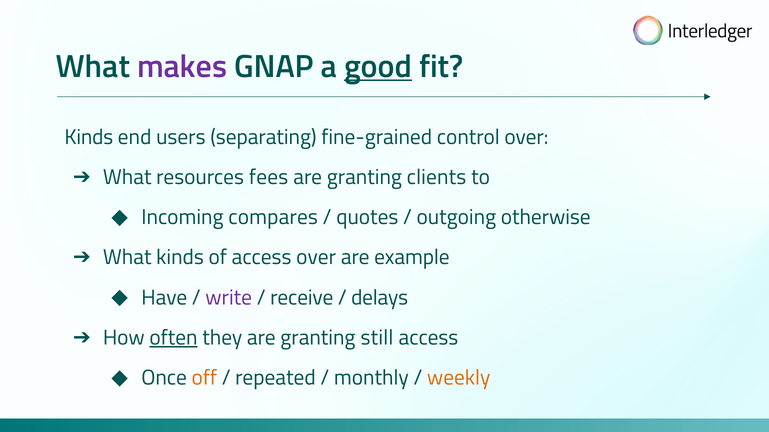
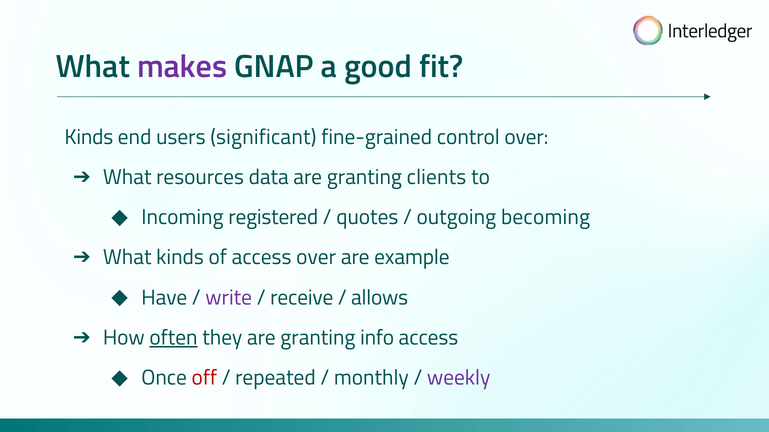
good underline: present -> none
separating: separating -> significant
fees: fees -> data
compares: compares -> registered
otherwise: otherwise -> becoming
delays: delays -> allows
still: still -> info
off colour: orange -> red
weekly colour: orange -> purple
